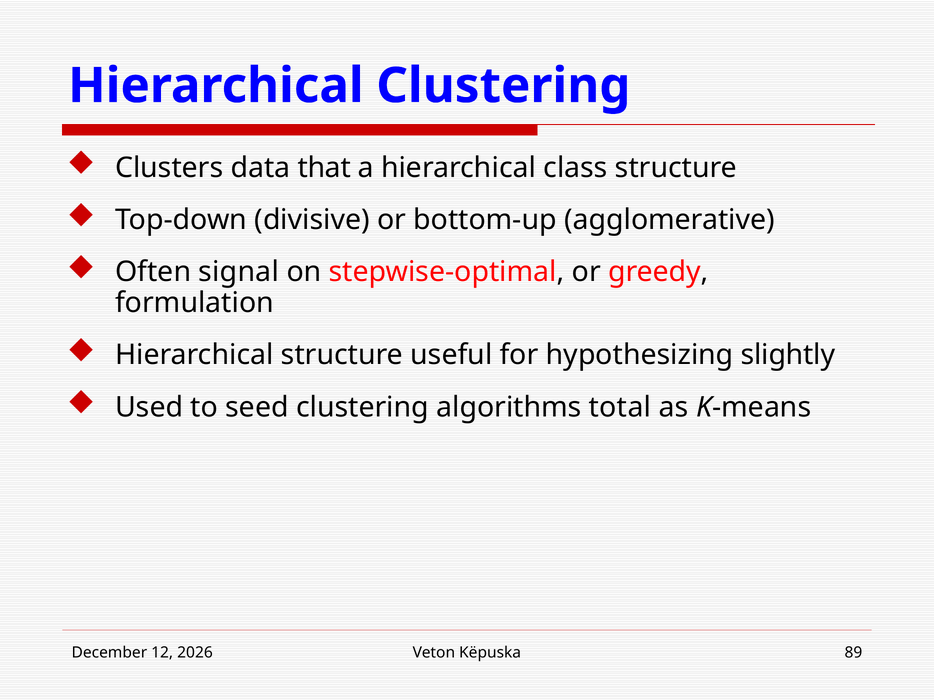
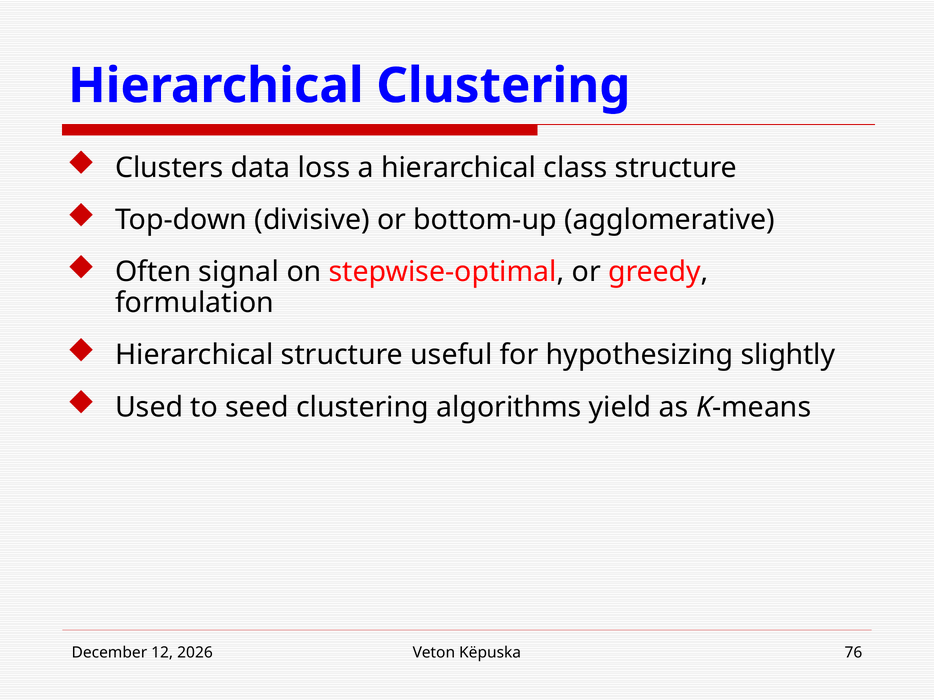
that: that -> loss
total: total -> yield
89: 89 -> 76
